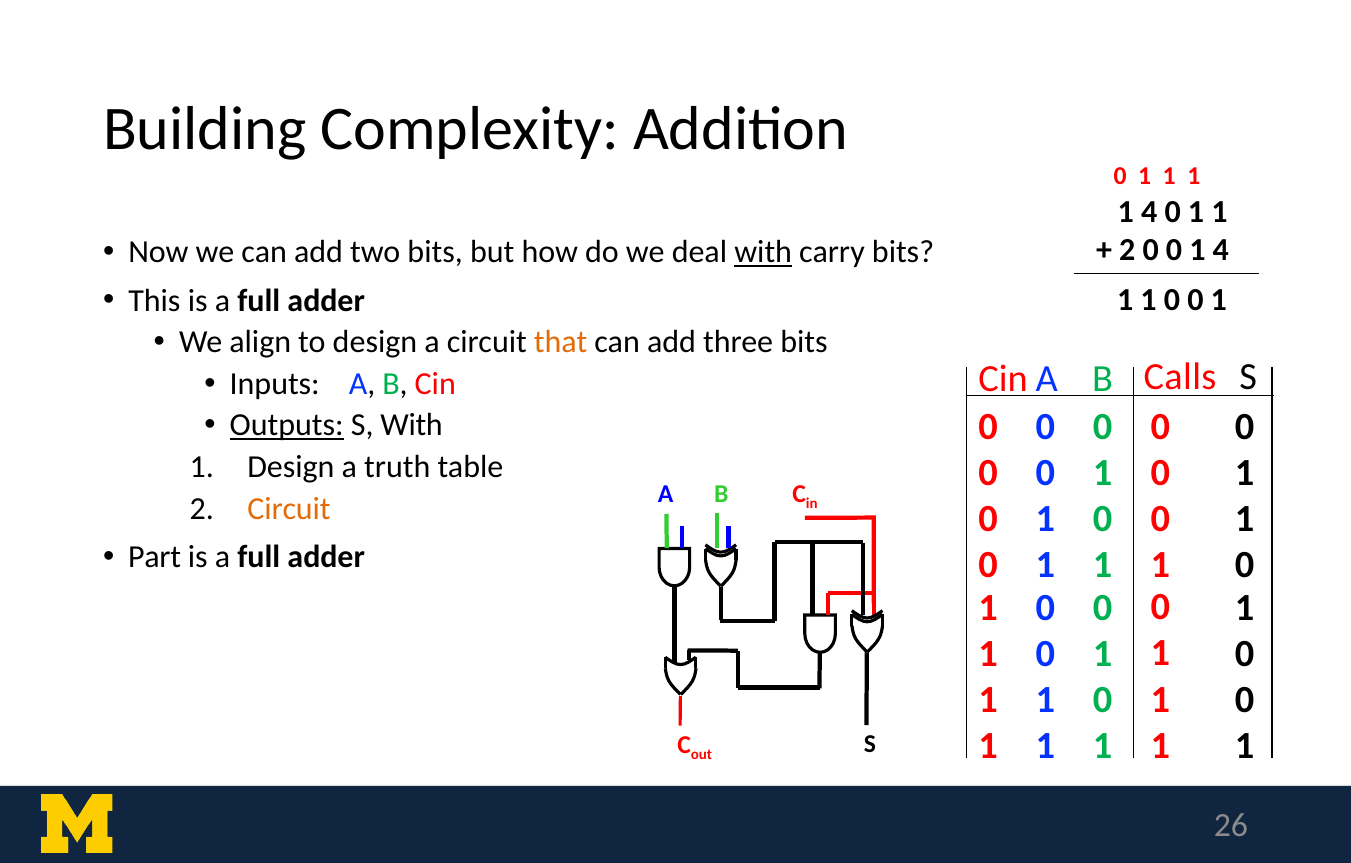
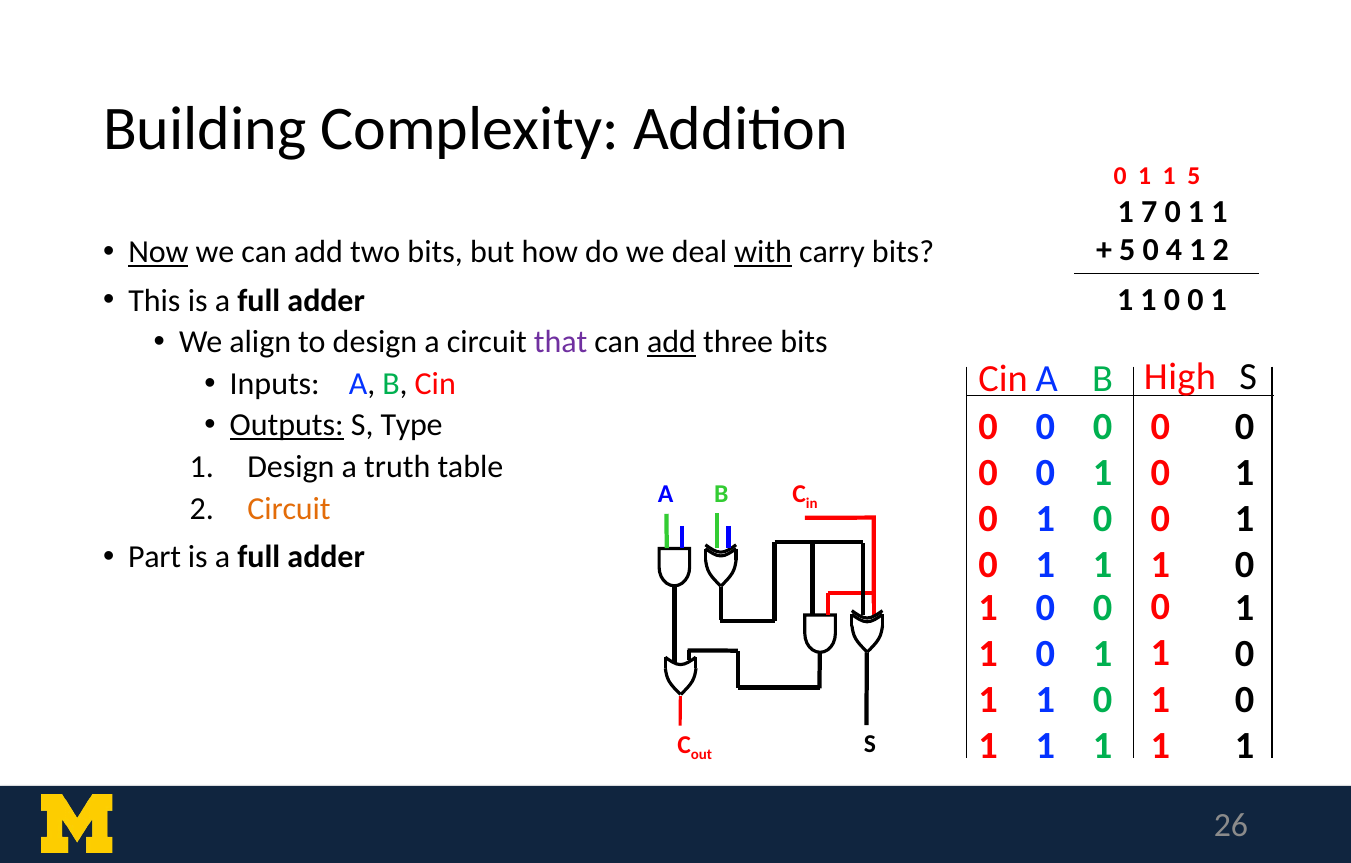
1 at (1194, 177): 1 -> 5
4 at (1149, 212): 4 -> 7
Now underline: none -> present
2 at (1127, 250): 2 -> 5
0 at (1174, 250): 0 -> 4
4 at (1221, 250): 4 -> 2
that colour: orange -> purple
add at (671, 342) underline: none -> present
Calls: Calls -> High
S With: With -> Type
